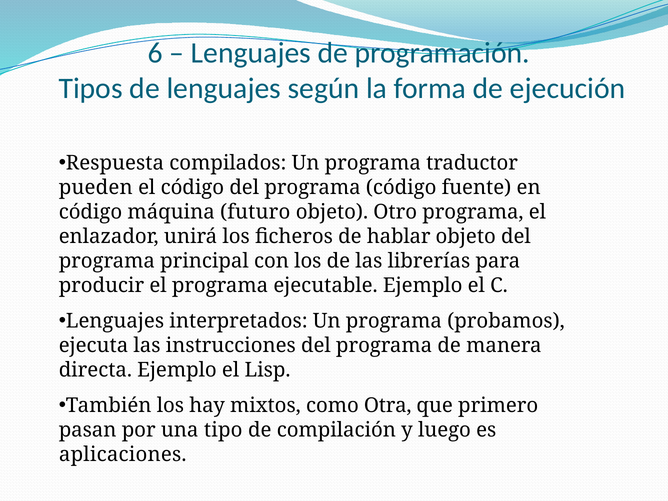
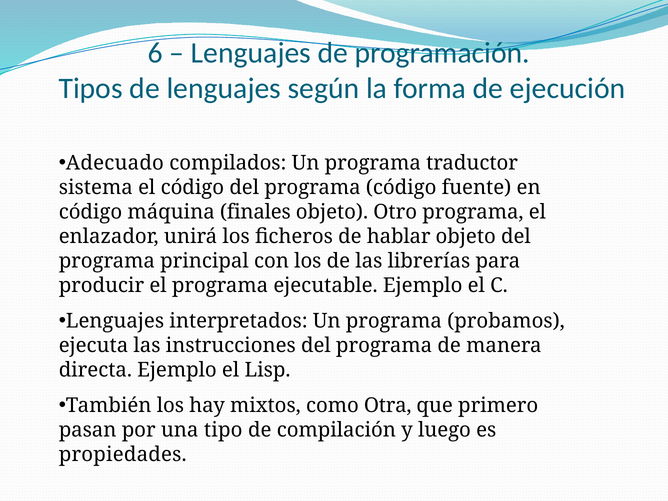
Respuesta: Respuesta -> Adecuado
pueden: pueden -> sistema
futuro: futuro -> finales
aplicaciones: aplicaciones -> propiedades
